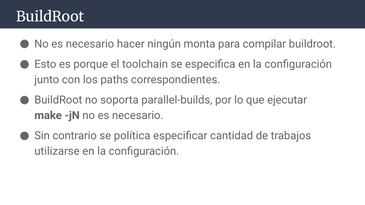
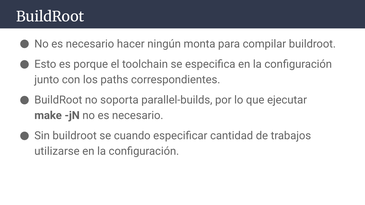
Sin contrario: contrario -> buildroot
política: política -> cuando
